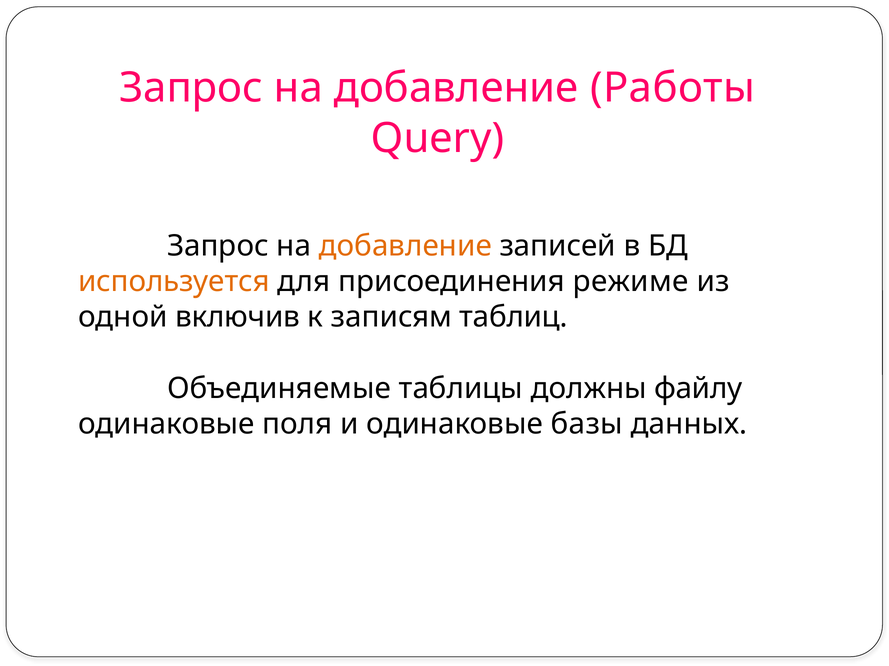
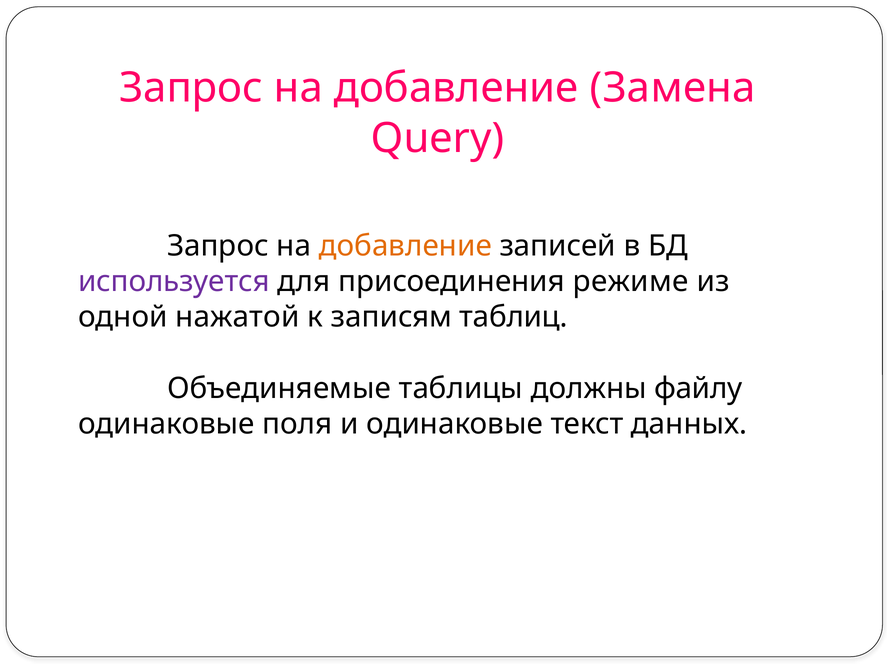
Работы: Работы -> Замена
используется colour: orange -> purple
включив: включив -> нажатой
базы: базы -> текст
